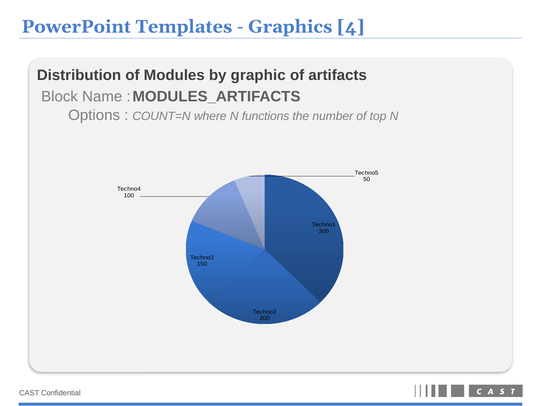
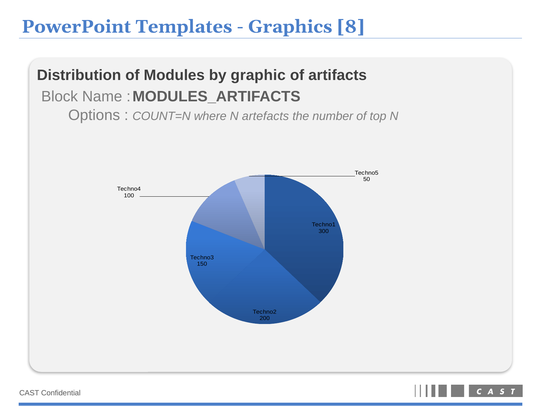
4: 4 -> 8
functions: functions -> artefacts
